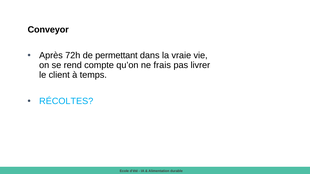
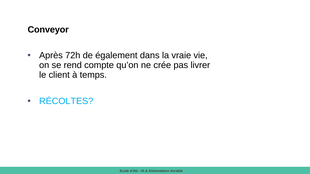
permettant: permettant -> également
frais: frais -> crée
